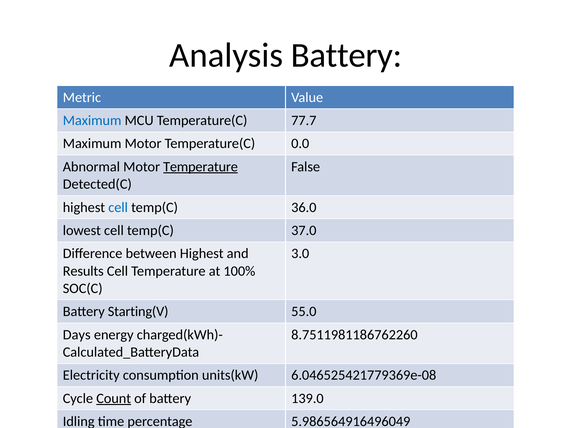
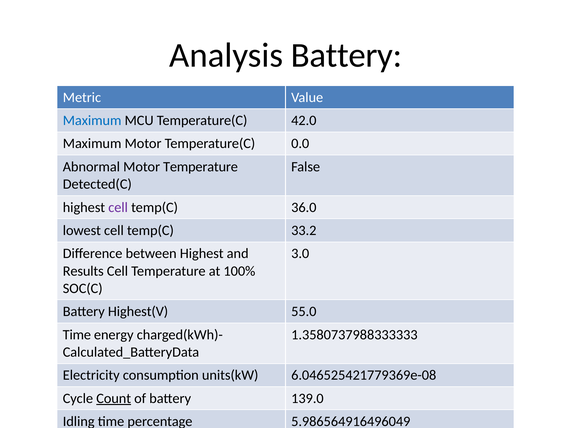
77.7: 77.7 -> 42.0
Temperature at (200, 167) underline: present -> none
cell at (118, 207) colour: blue -> purple
37.0: 37.0 -> 33.2
Starting(V: Starting(V -> Highest(V
Days at (77, 335): Days -> Time
8.7511981186762260: 8.7511981186762260 -> 1.3580737988333333
